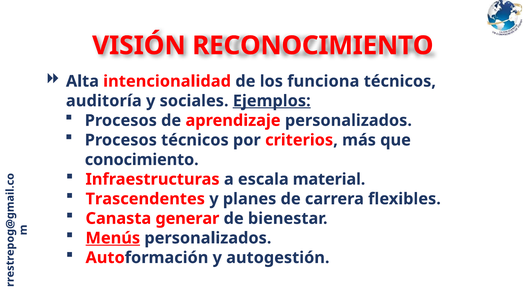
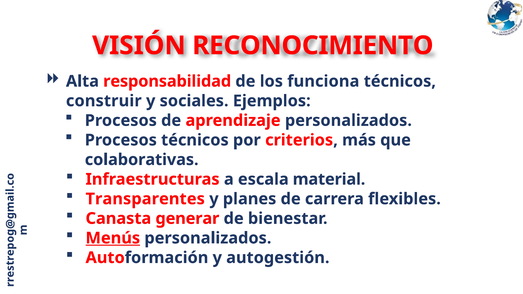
intencionalidad: intencionalidad -> responsabilidad
auditoría: auditoría -> construir
Ejemplos underline: present -> none
conocimiento: conocimiento -> colaborativas
Trascendentes: Trascendentes -> Transparentes
